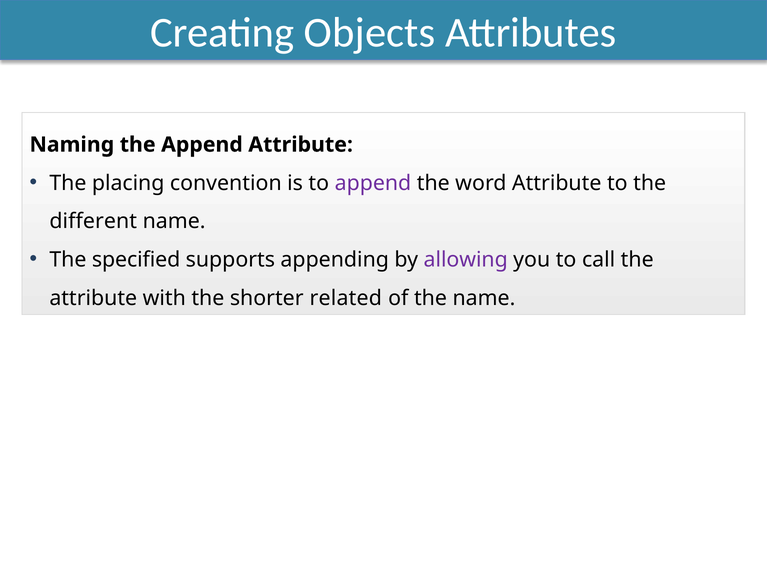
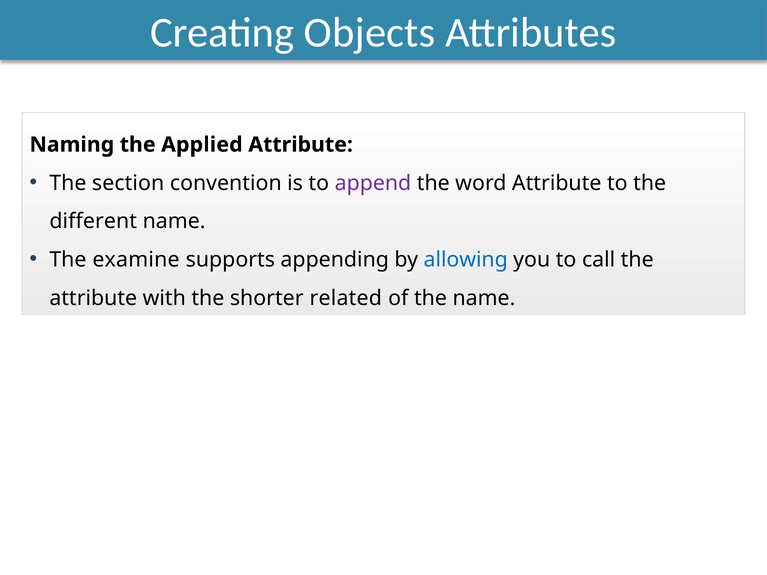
the Append: Append -> Applied
placing: placing -> section
specified: specified -> examine
allowing colour: purple -> blue
